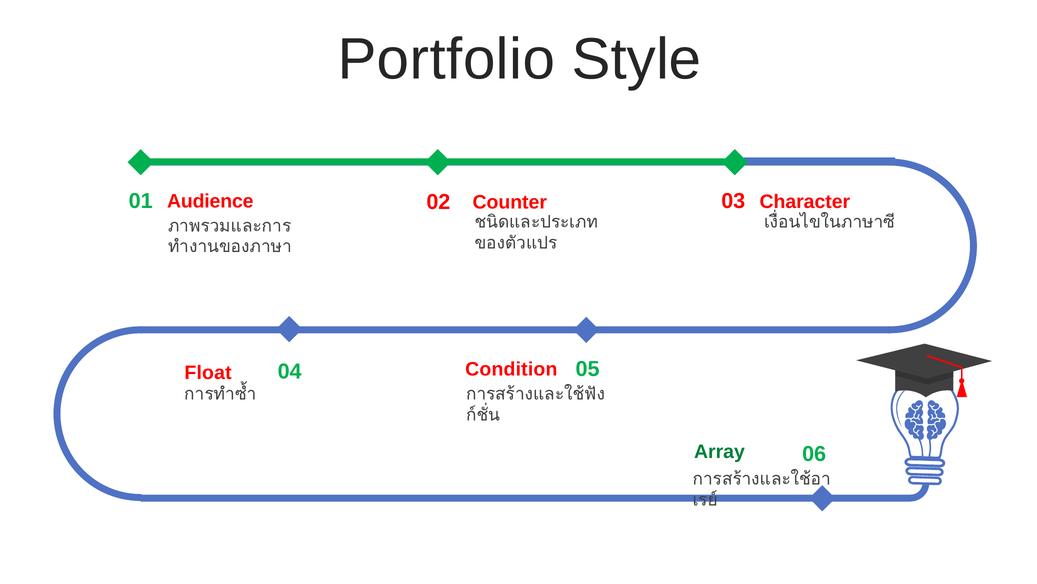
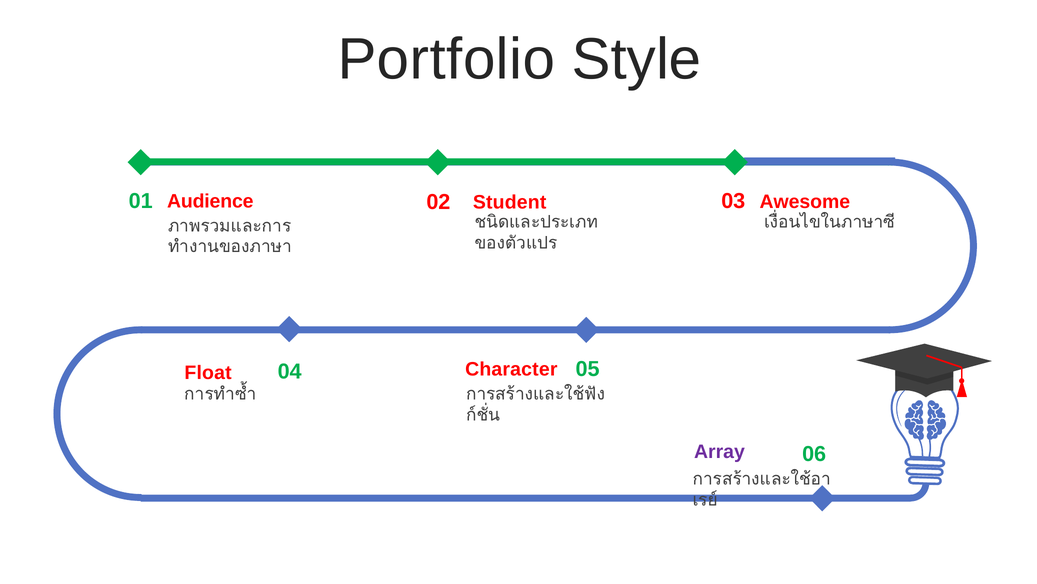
Character: Character -> Awesome
Counter: Counter -> Student
Condition: Condition -> Character
Array colour: green -> purple
